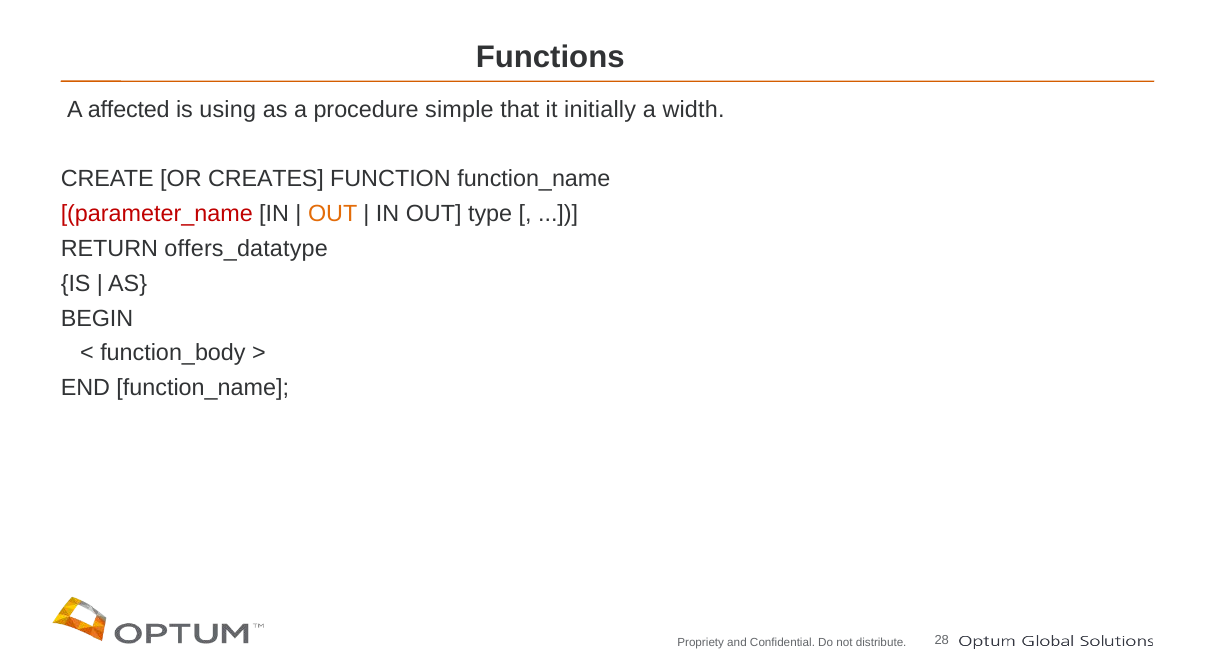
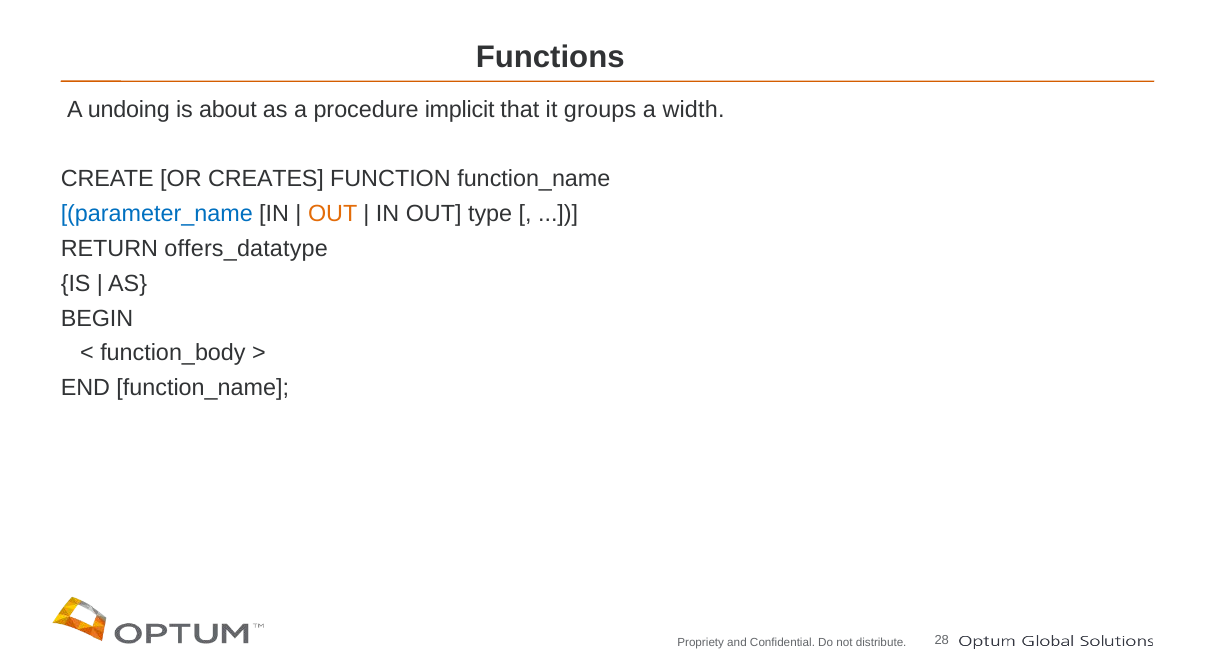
affected: affected -> undoing
using: using -> about
simple: simple -> implicit
initially: initially -> groups
parameter_name colour: red -> blue
